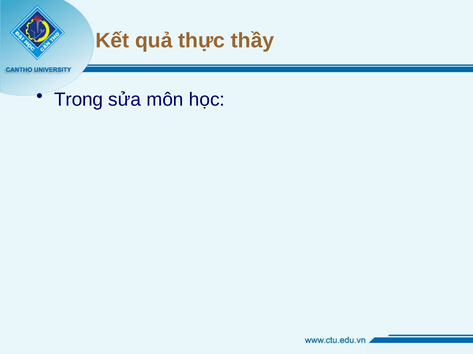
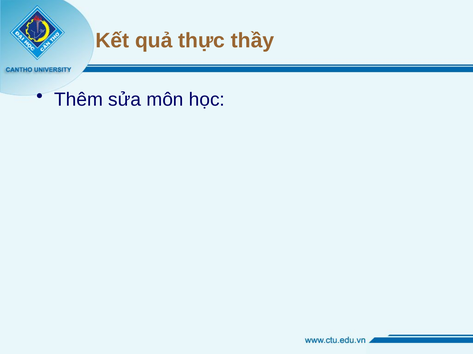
Trong: Trong -> Thêm
